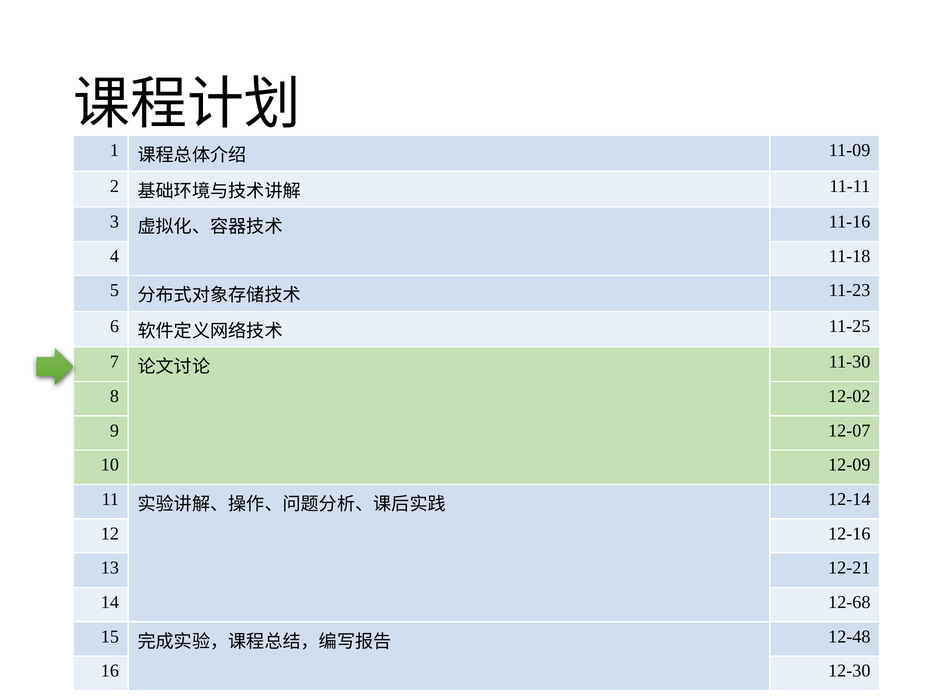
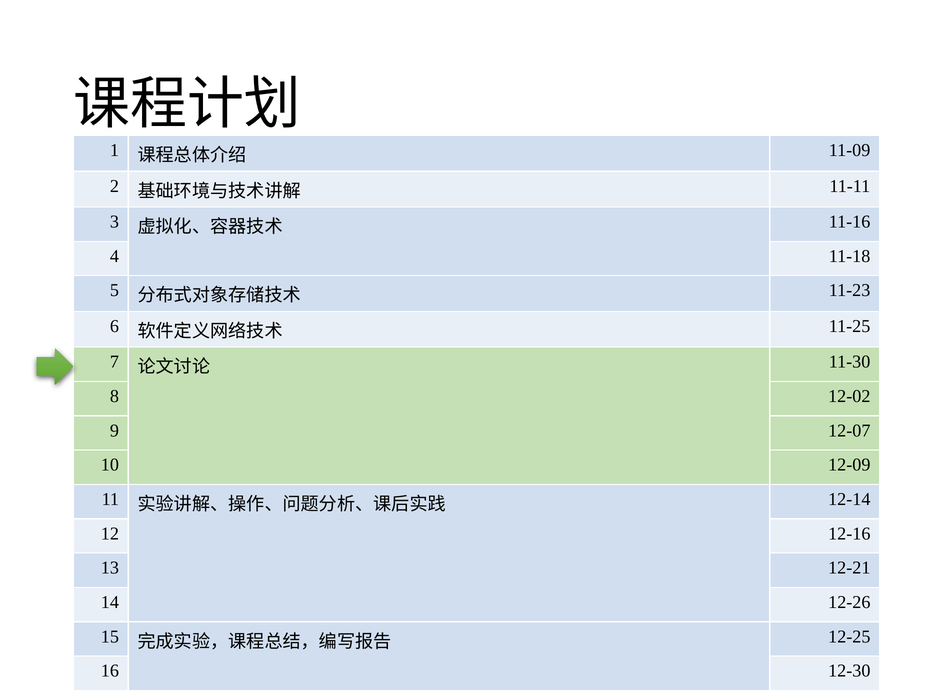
12-68: 12-68 -> 12-26
12-48: 12-48 -> 12-25
